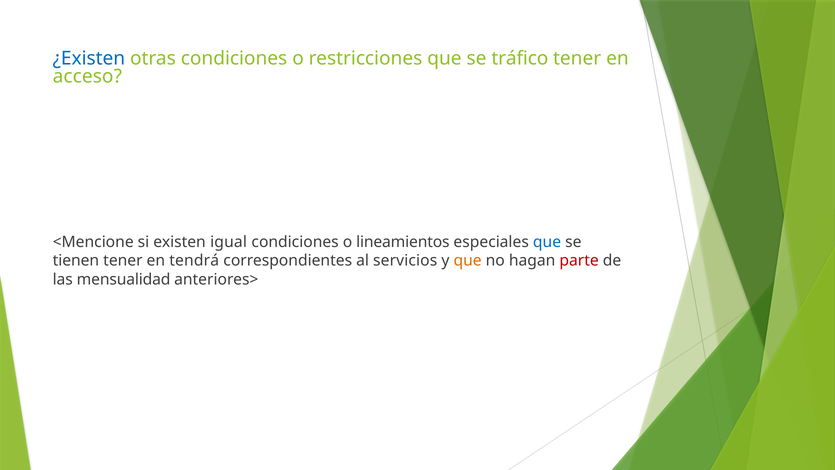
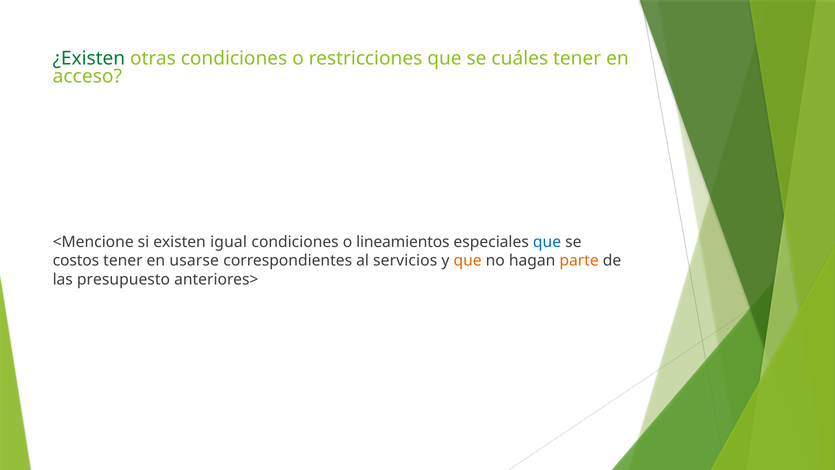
¿Existen colour: blue -> green
tráfico: tráfico -> cuáles
tienen: tienen -> costos
tendrá: tendrá -> usarse
parte colour: red -> orange
mensualidad: mensualidad -> presupuesto
